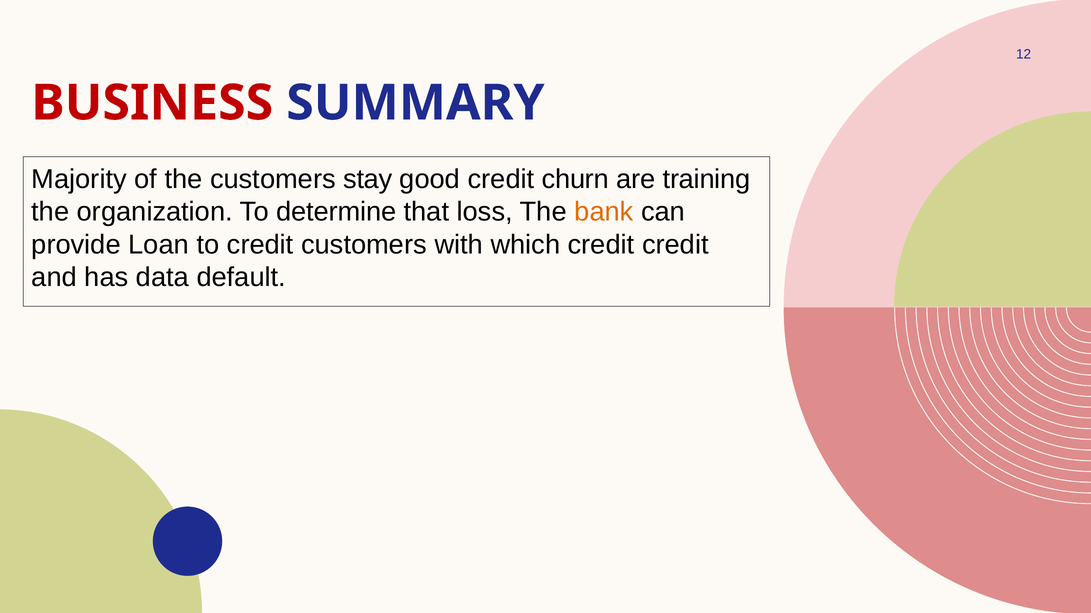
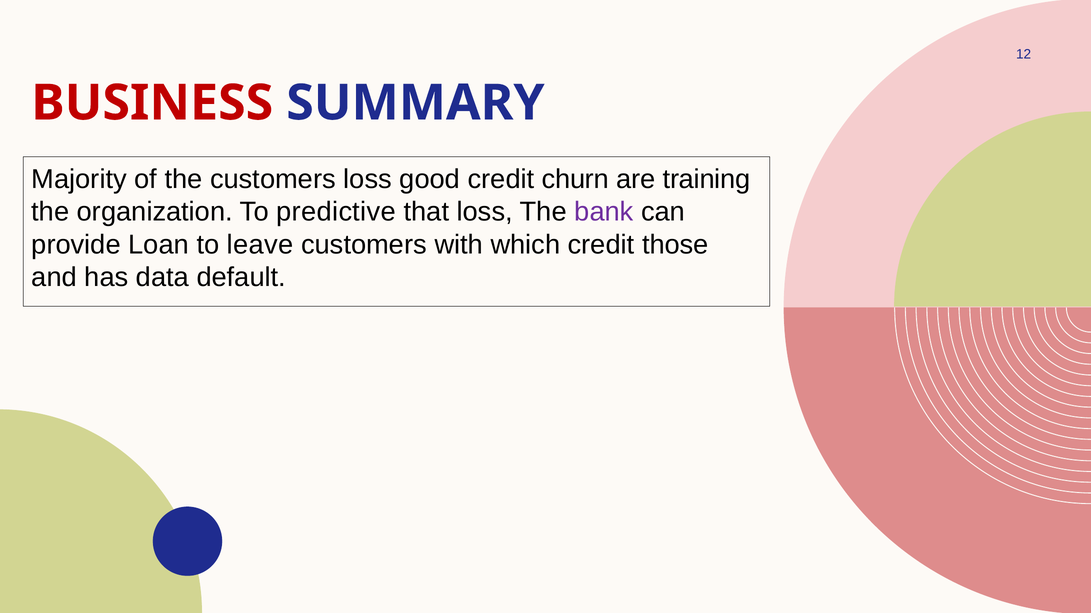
customers stay: stay -> loss
determine: determine -> predictive
bank colour: orange -> purple
to credit: credit -> leave
credit credit: credit -> those
